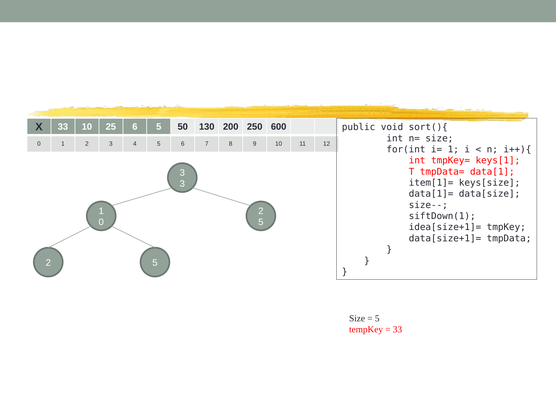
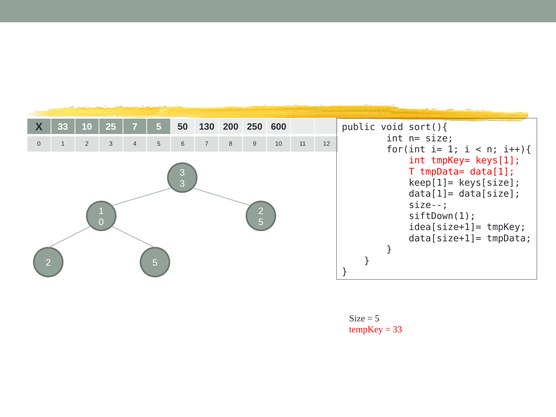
25 6: 6 -> 7
item[1]=: item[1]= -> keep[1]=
